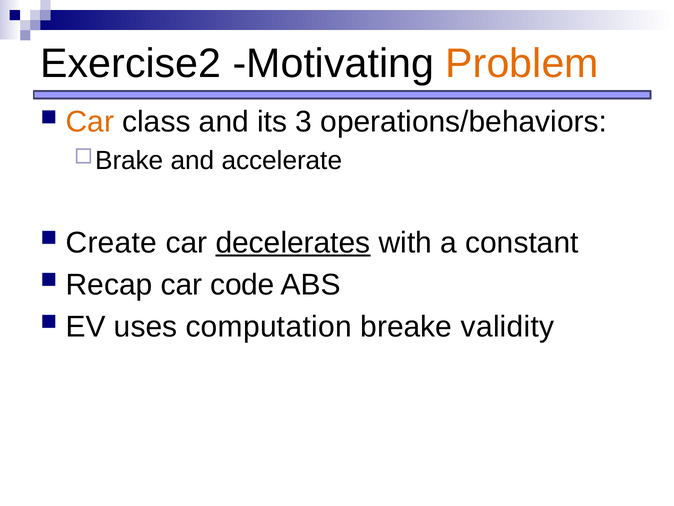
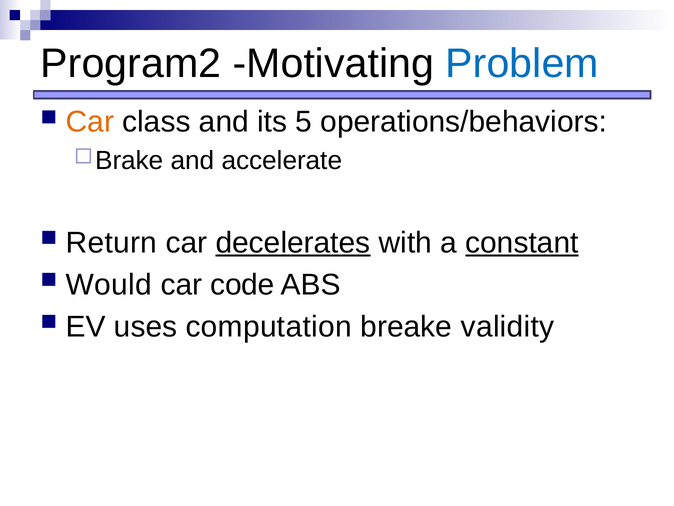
Exercise2: Exercise2 -> Program2
Problem colour: orange -> blue
3: 3 -> 5
Create: Create -> Return
constant underline: none -> present
Recap: Recap -> Would
